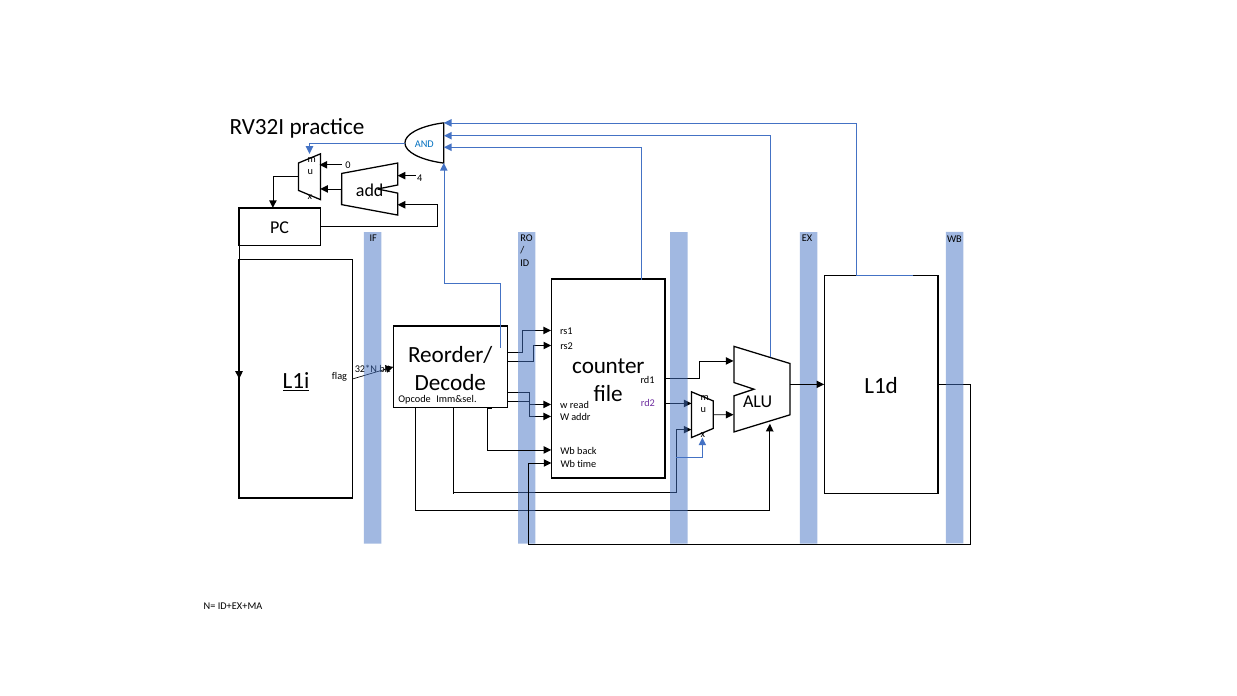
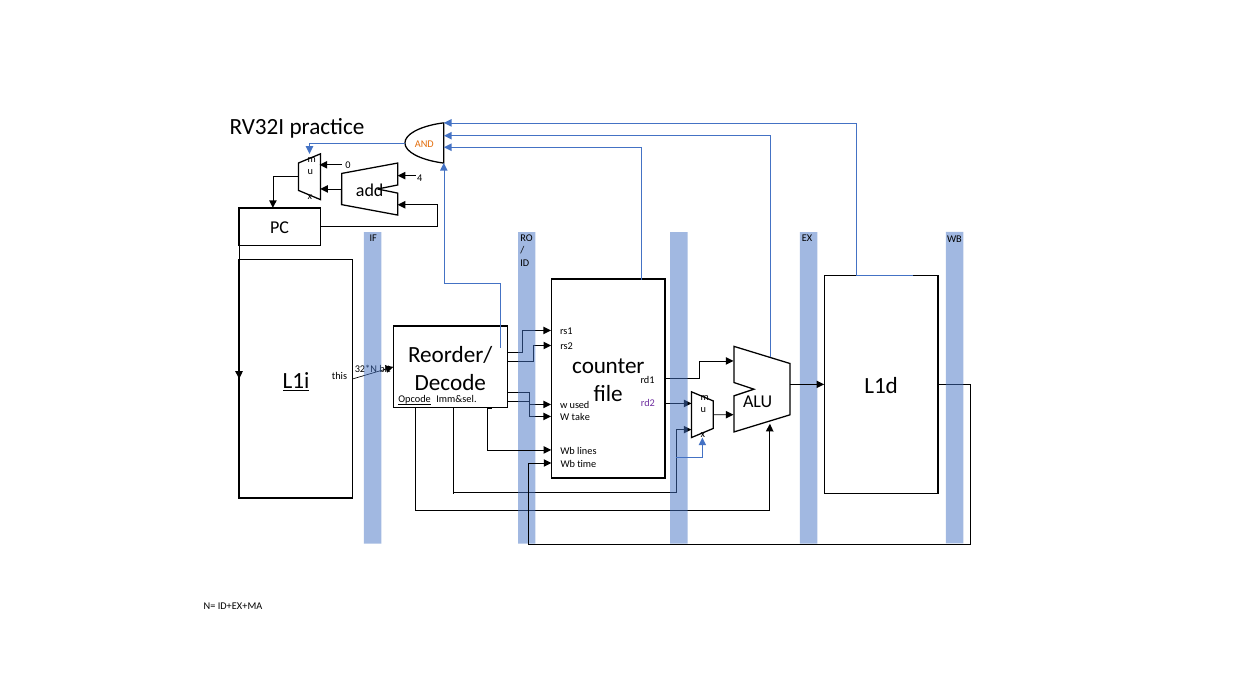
AND colour: blue -> orange
flag: flag -> this
Opcode underline: none -> present
read: read -> used
addr: addr -> take
back: back -> lines
